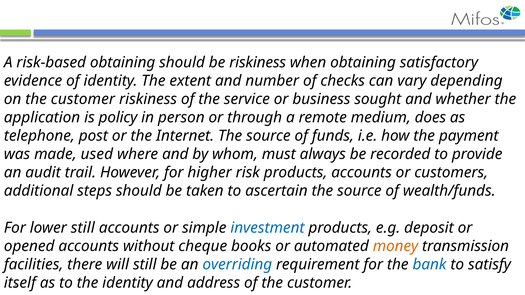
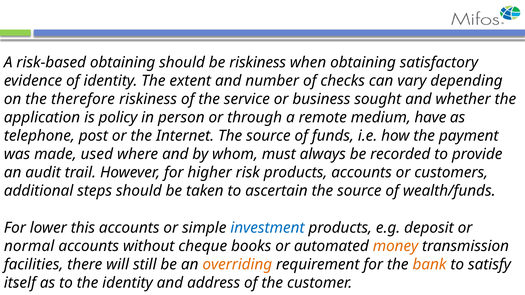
on the customer: customer -> therefore
does: does -> have
lower still: still -> this
opened: opened -> normal
overriding colour: blue -> orange
bank colour: blue -> orange
